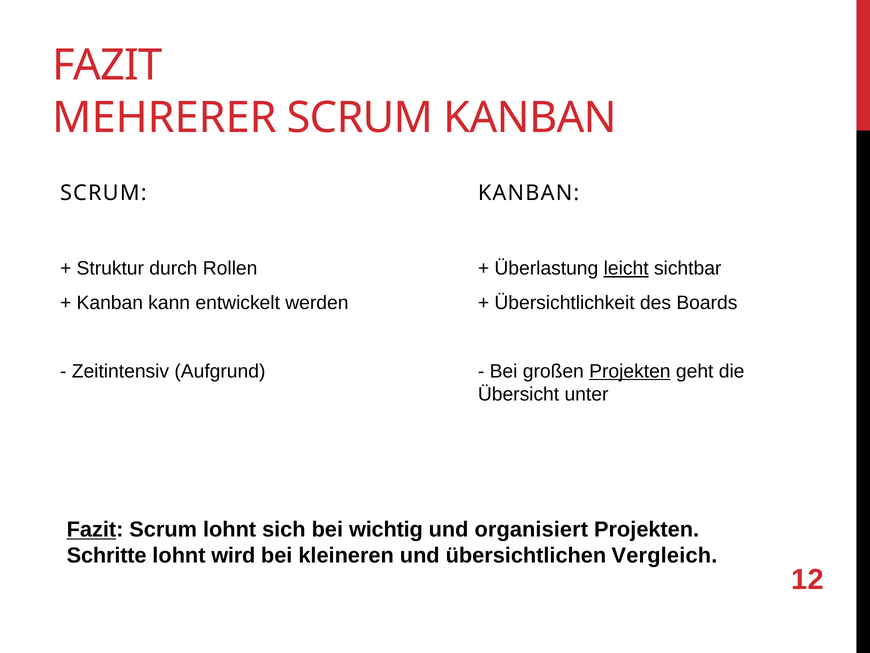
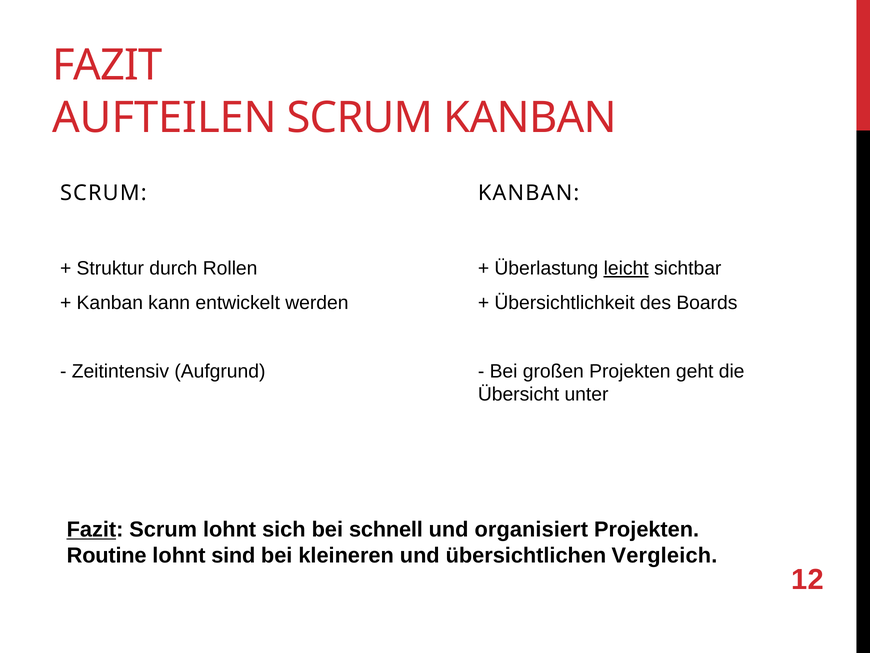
MEHRERER: MEHRERER -> AUFTEILEN
Projekten at (630, 371) underline: present -> none
wichtig: wichtig -> schnell
Schritte: Schritte -> Routine
wird: wird -> sind
